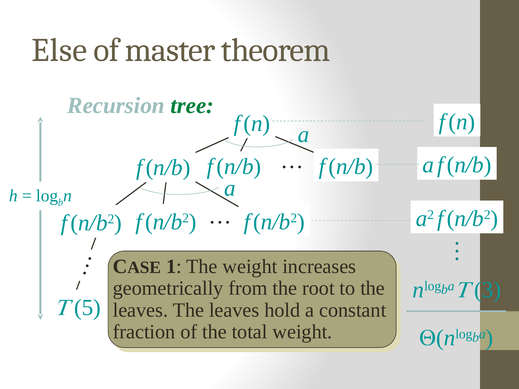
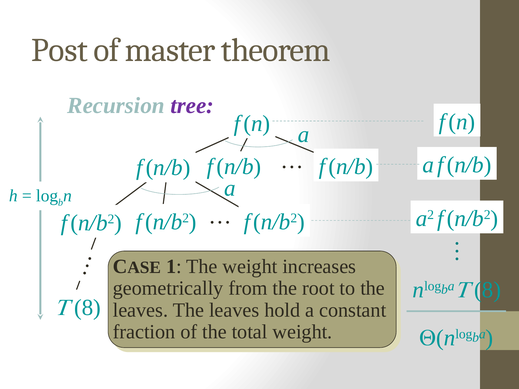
Else: Else -> Post
tree colour: green -> purple
3 at (488, 290): 3 -> 8
5 at (87, 308): 5 -> 8
